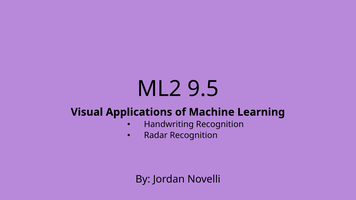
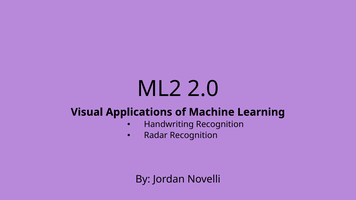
9.5: 9.5 -> 2.0
